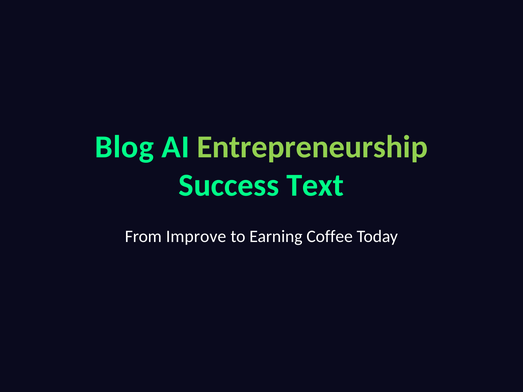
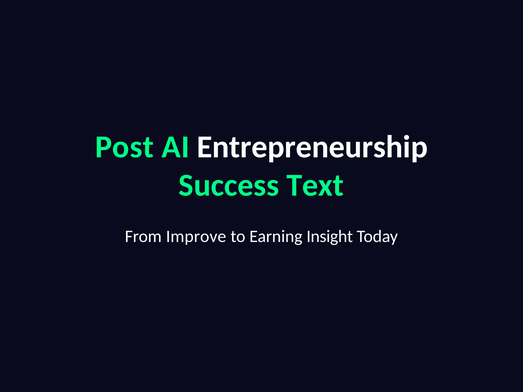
Blog: Blog -> Post
Entrepreneurship colour: light green -> white
Coffee: Coffee -> Insight
